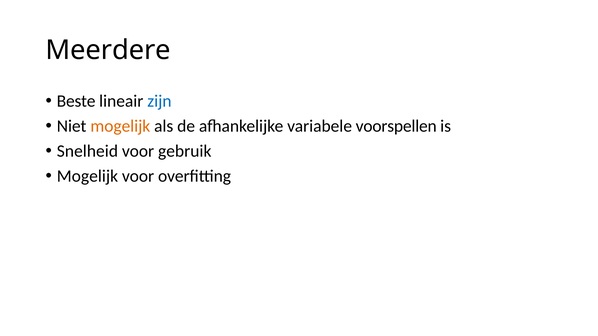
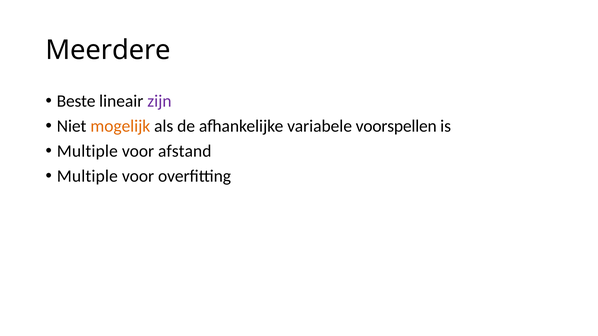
zijn colour: blue -> purple
Snelheid at (87, 151): Snelheid -> Multiple
gebruik: gebruik -> afstand
Mogelijk at (87, 176): Mogelijk -> Multiple
